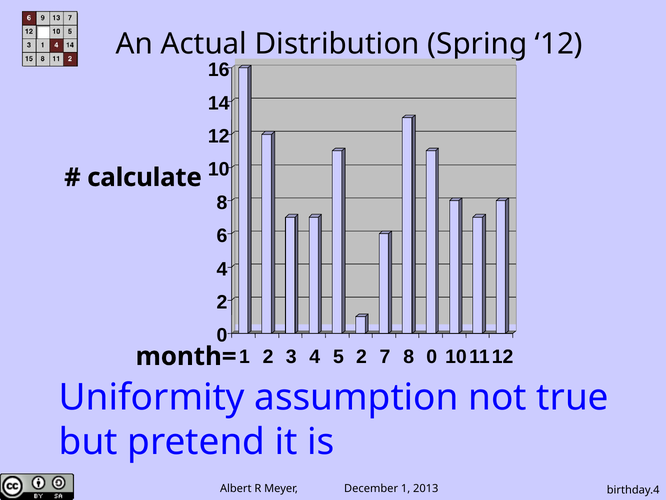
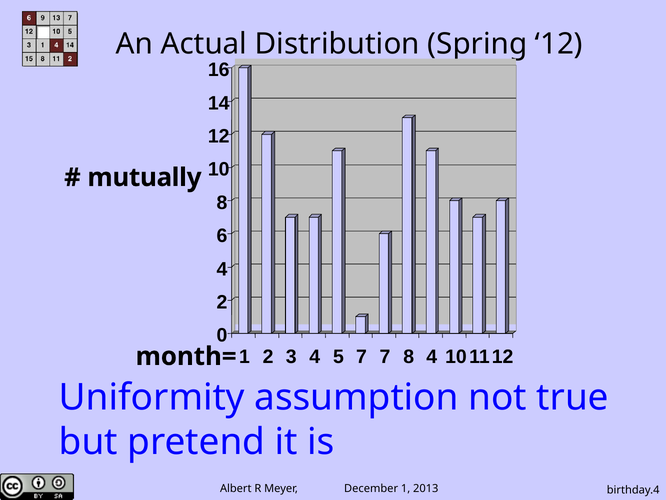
calculate: calculate -> mutually
5 2: 2 -> 7
8 0: 0 -> 4
